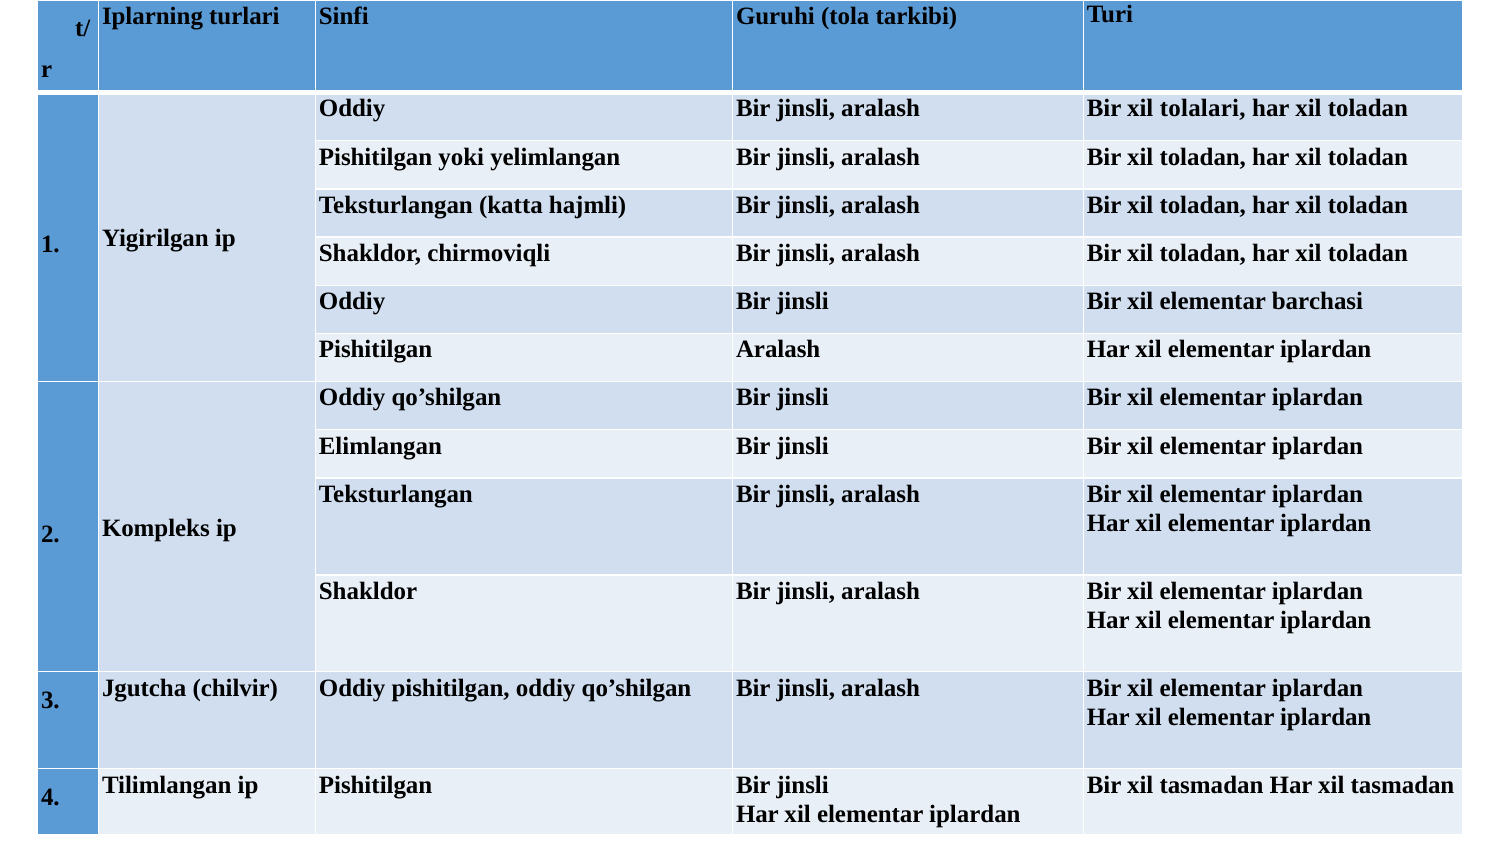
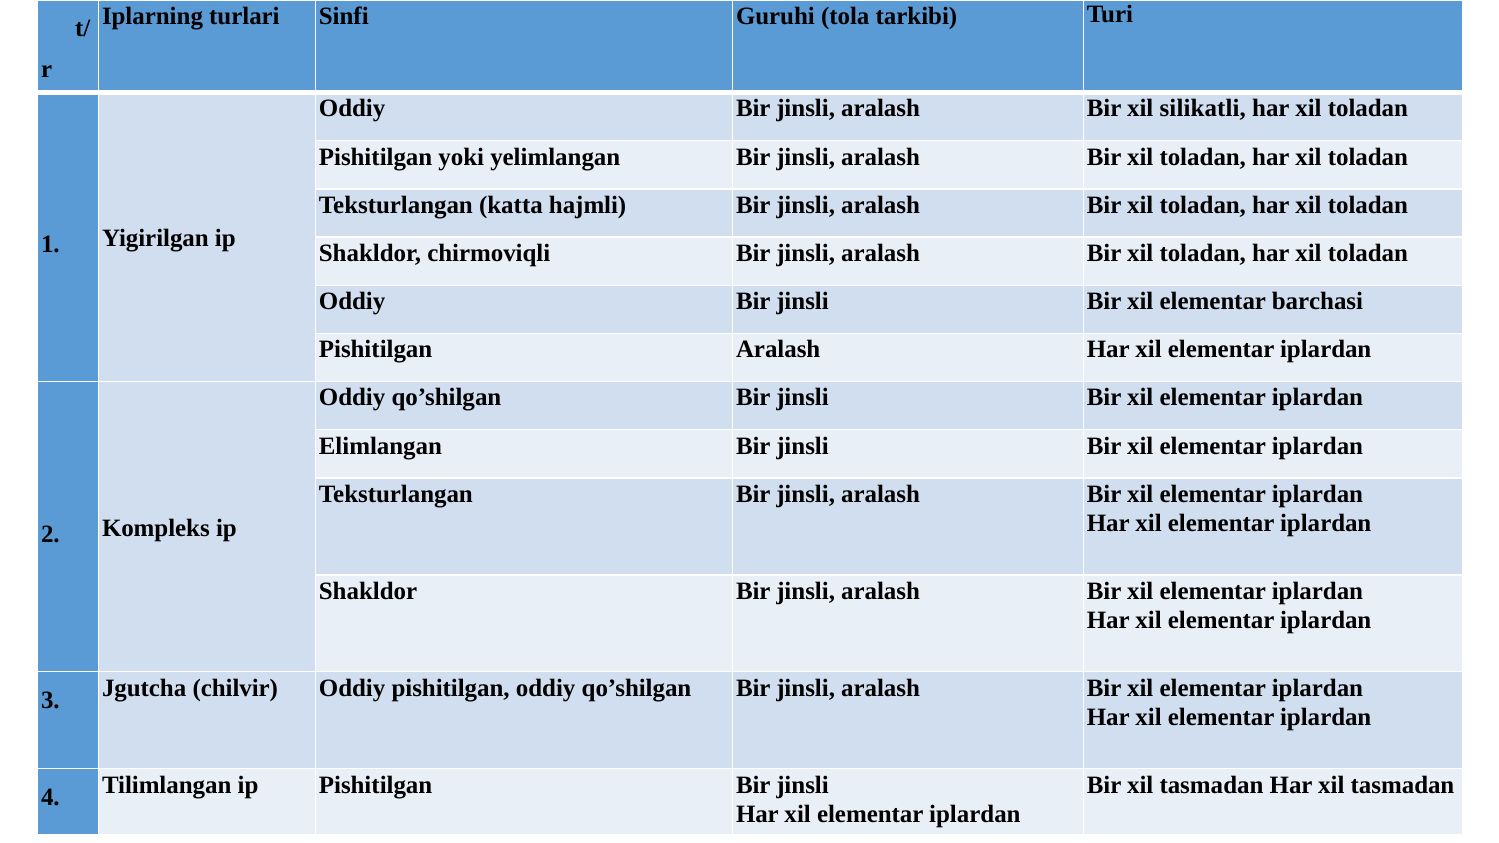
tolalari: tolalari -> silikatli
